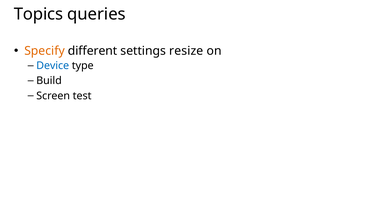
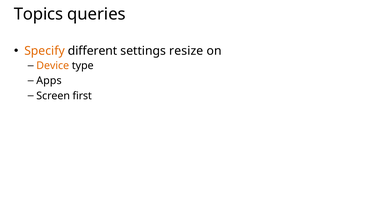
Device colour: blue -> orange
Build: Build -> Apps
test: test -> first
